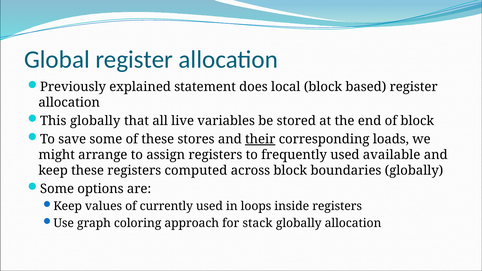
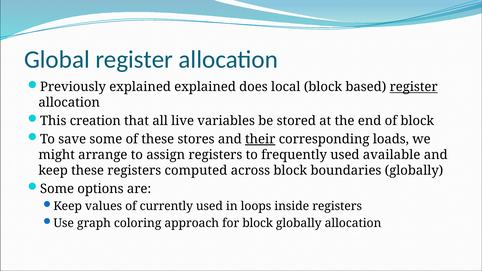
explained statement: statement -> explained
register at (414, 87) underline: none -> present
This globally: globally -> creation
for stack: stack -> block
